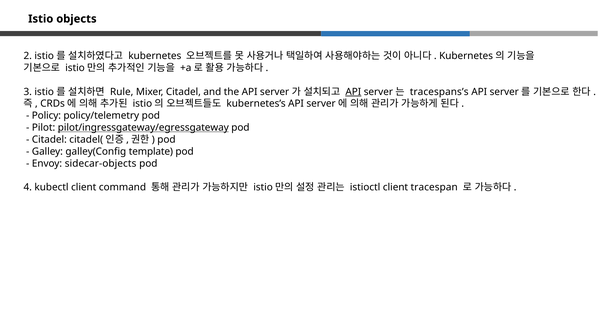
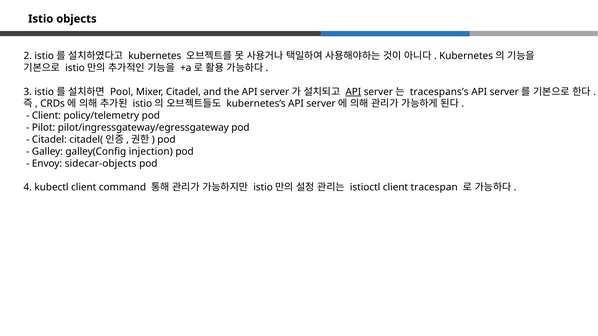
Rule: Rule -> Pool
Policy at (46, 116): Policy -> Client
pilot/ingressgateway/egressgateway underline: present -> none
template: template -> injection
